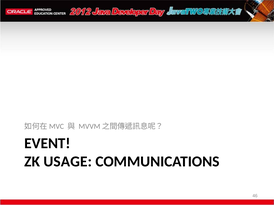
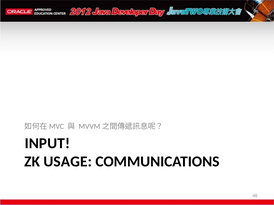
EVENT: EVENT -> INPUT
